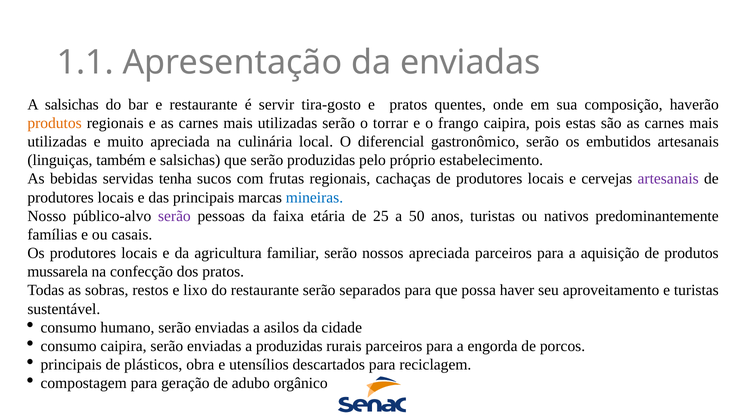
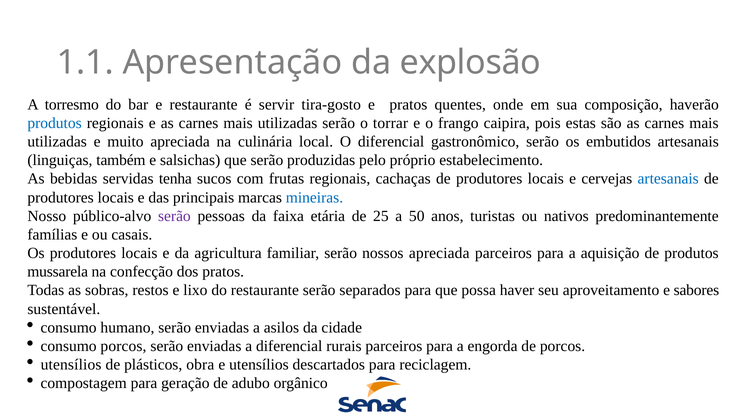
da enviadas: enviadas -> explosão
A salsichas: salsichas -> torresmo
produtos at (55, 123) colour: orange -> blue
artesanais at (668, 179) colour: purple -> blue
e turistas: turistas -> sabores
consumo caipira: caipira -> porcos
a produzidas: produzidas -> diferencial
principais at (71, 365): principais -> utensílios
